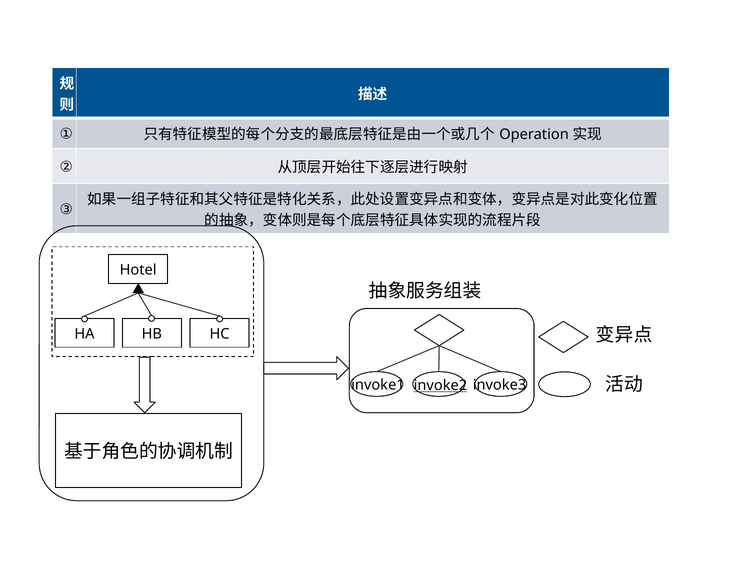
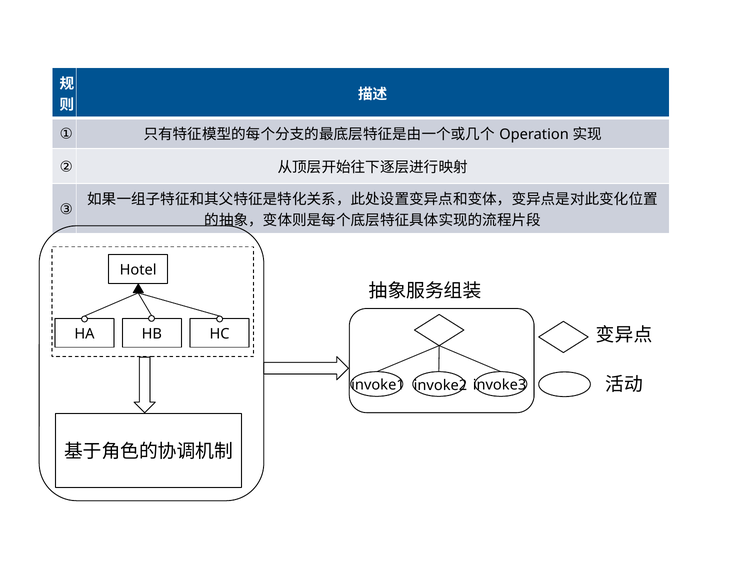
invoke2 underline: present -> none
